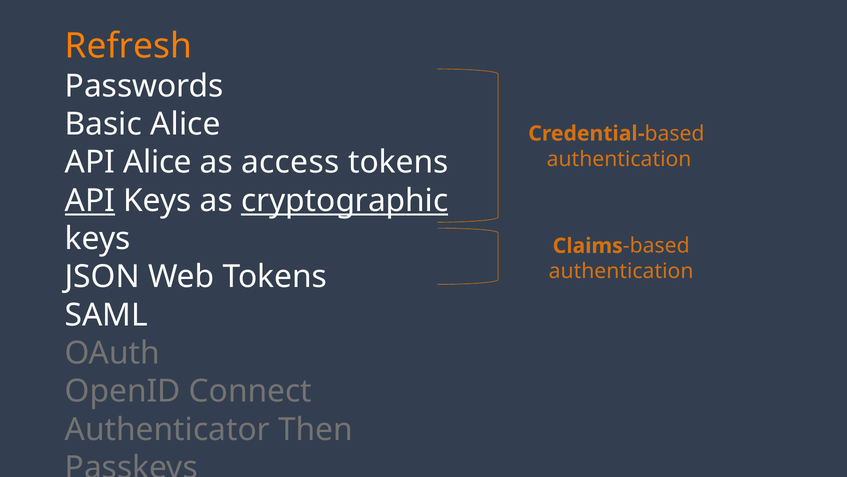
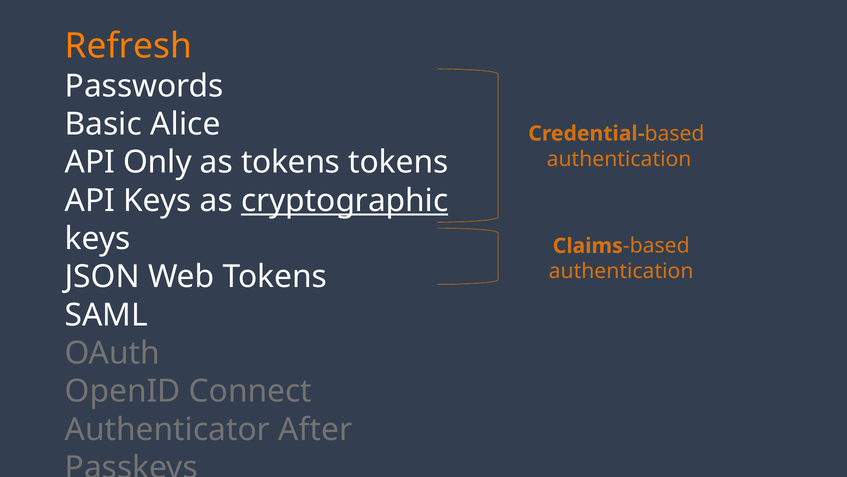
API Alice: Alice -> Only
as access: access -> tokens
API at (90, 200) underline: present -> none
Then: Then -> After
